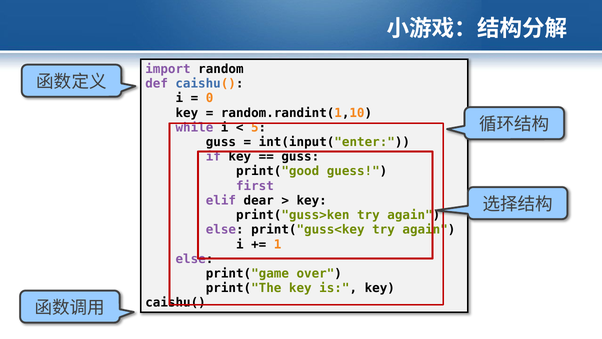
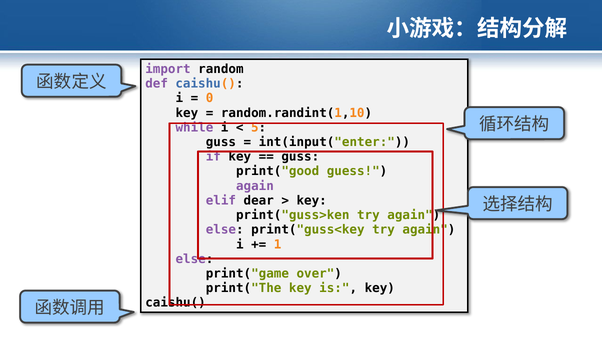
first at (255, 186): first -> again
